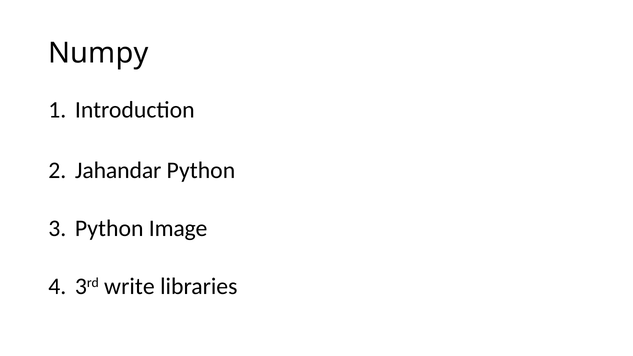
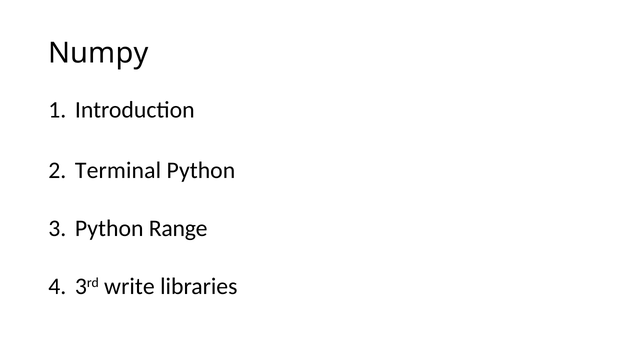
Jahandar: Jahandar -> Terminal
Image: Image -> Range
